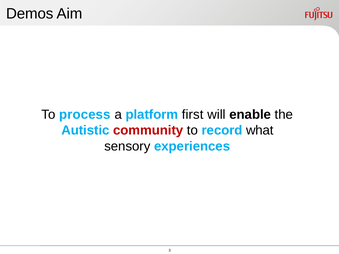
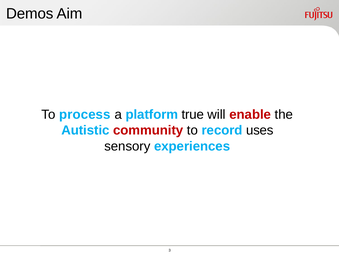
first: first -> true
enable colour: black -> red
what: what -> uses
